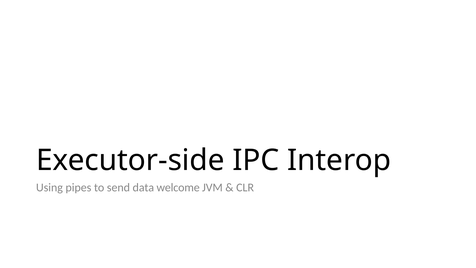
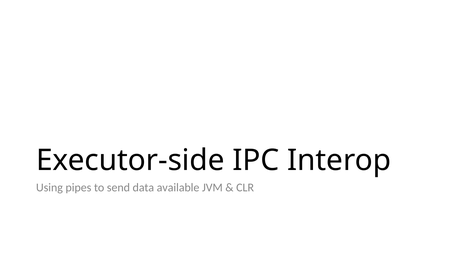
welcome: welcome -> available
